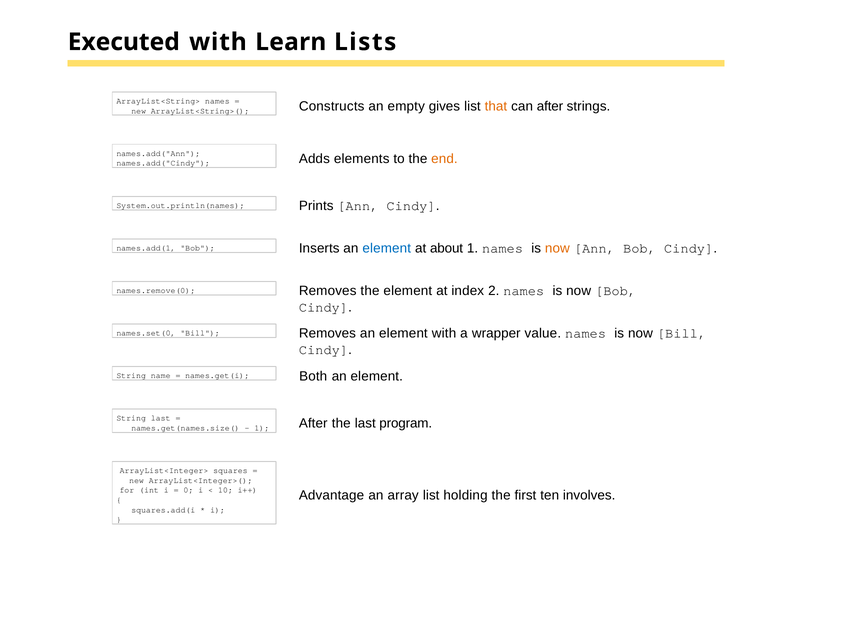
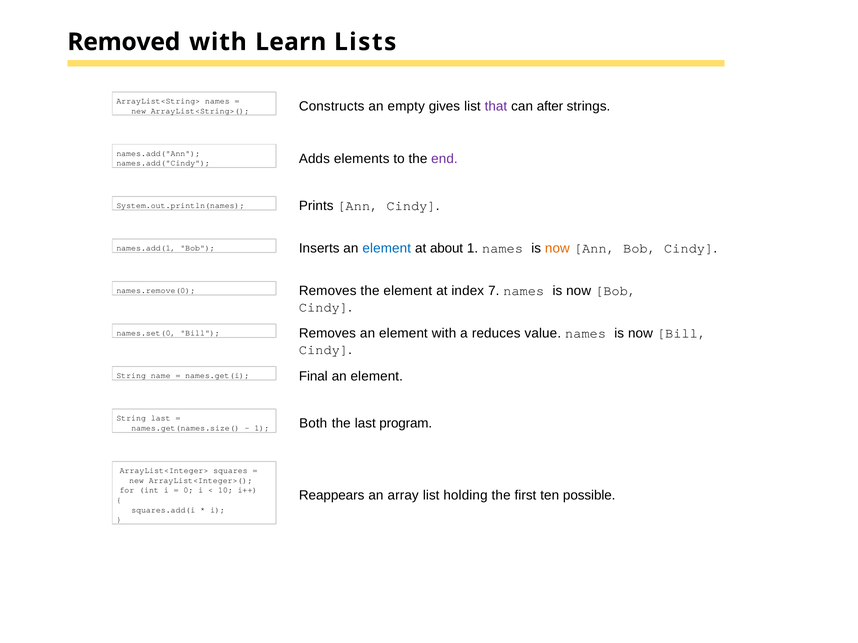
Executed: Executed -> Removed
that colour: orange -> purple
end colour: orange -> purple
2: 2 -> 7
wrapper: wrapper -> reduces
Both: Both -> Final
1 After: After -> Both
Advantage: Advantage -> Reappears
involves: involves -> possible
